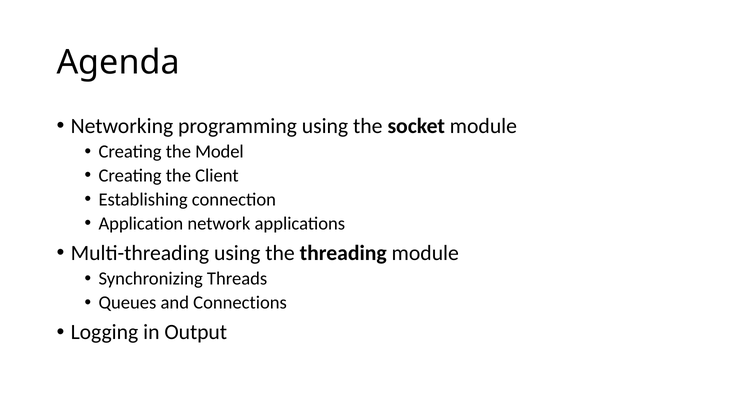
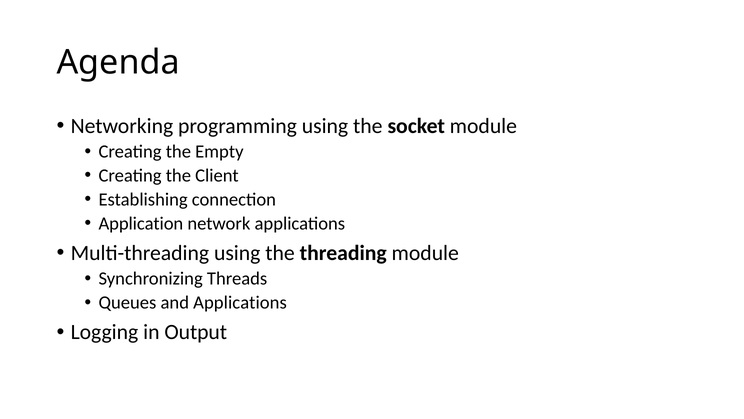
Model: Model -> Empty
and Connections: Connections -> Applications
